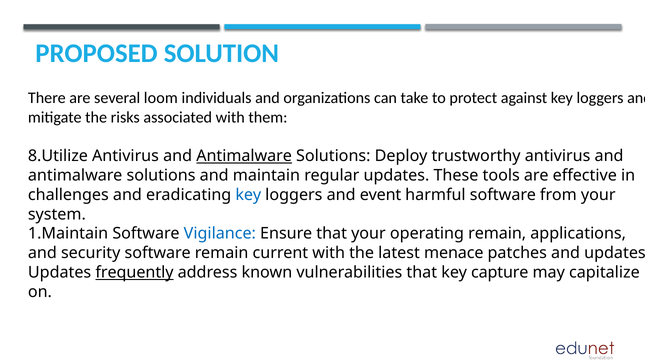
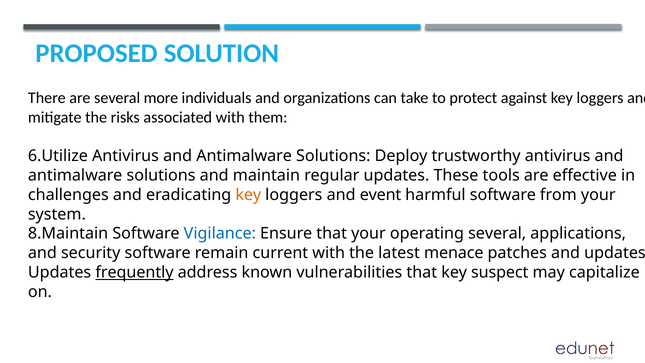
loom: loom -> more
8.Utilize: 8.Utilize -> 6.Utilize
Antimalware at (244, 156) underline: present -> none
key at (248, 195) colour: blue -> orange
1.Maintain: 1.Maintain -> 8.Maintain
operating remain: remain -> several
capture: capture -> suspect
